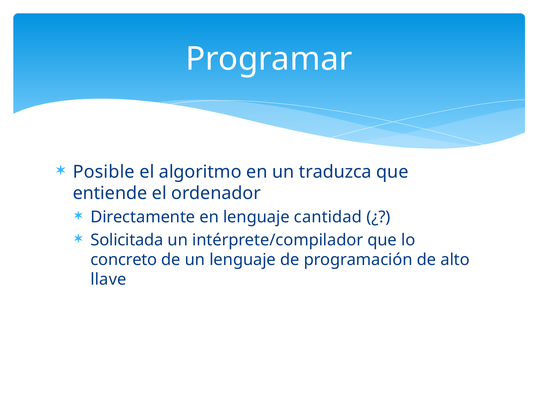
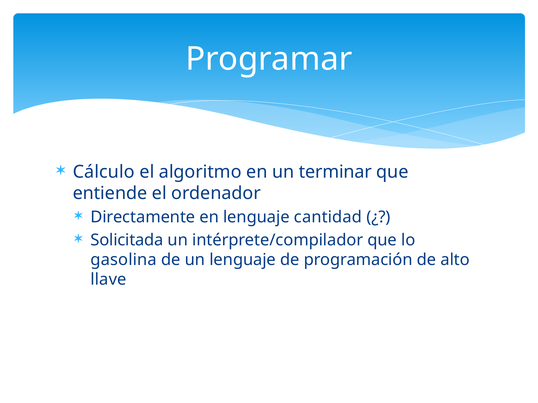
Posible: Posible -> Cálculo
traduzca: traduzca -> terminar
concreto: concreto -> gasolina
